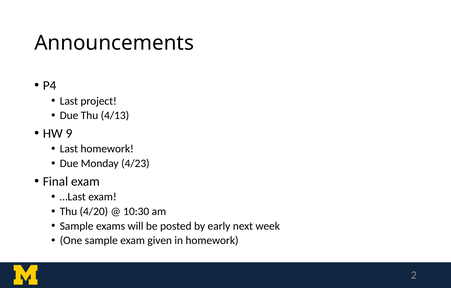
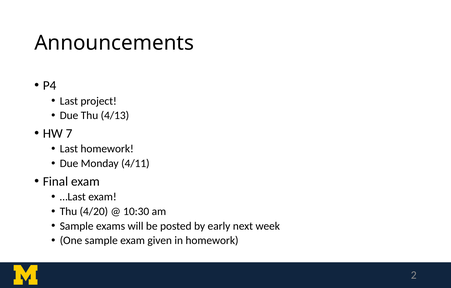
9: 9 -> 7
4/23: 4/23 -> 4/11
